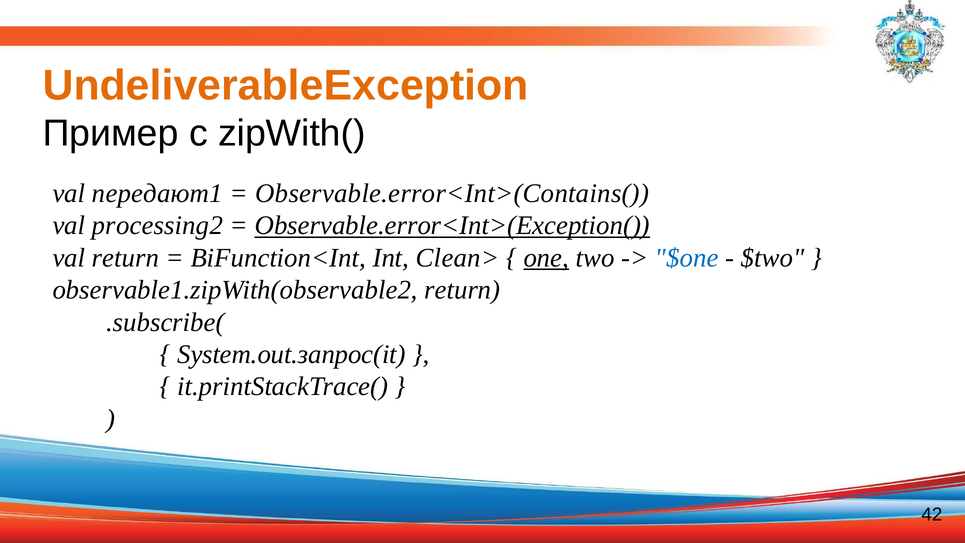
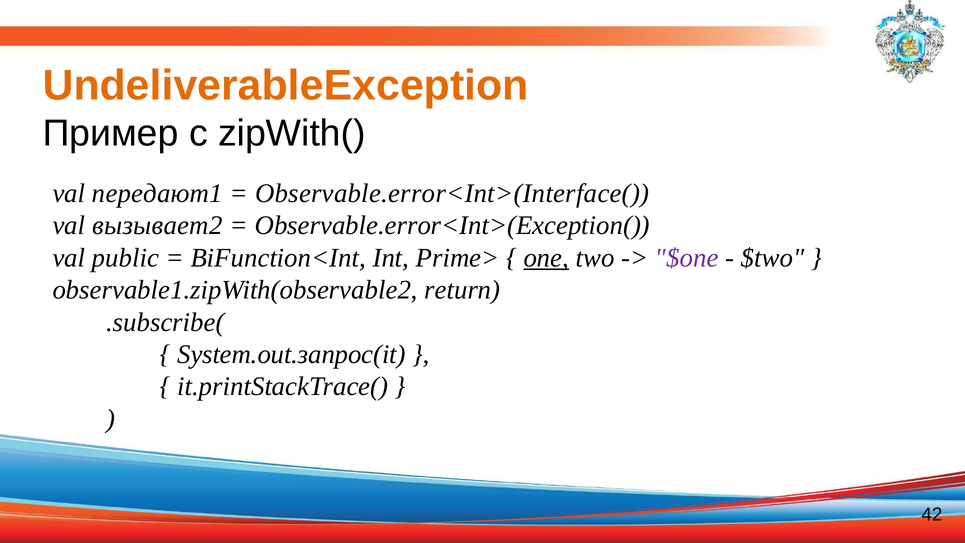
Observable.error<Int>(Contains(: Observable.error<Int>(Contains( -> Observable.error<Int>(Interface(
processing2: processing2 -> вызывает2
Observable.error<Int>(Exception( underline: present -> none
val return: return -> public
Clean>: Clean> -> Prime>
$one colour: blue -> purple
